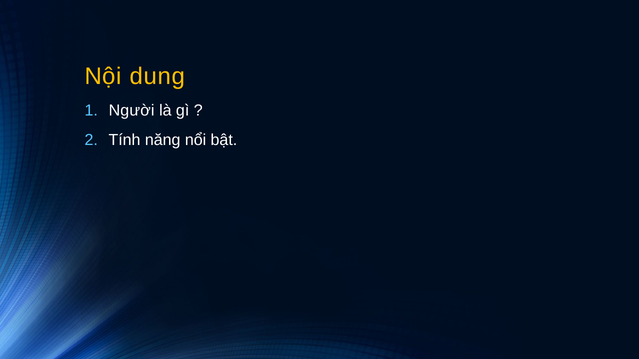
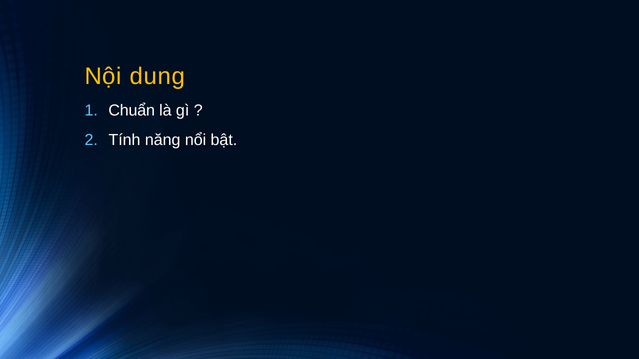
Người: Người -> Chuẩn
